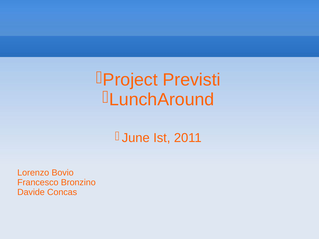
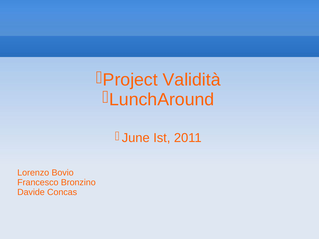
Previsti: Previsti -> Validità
